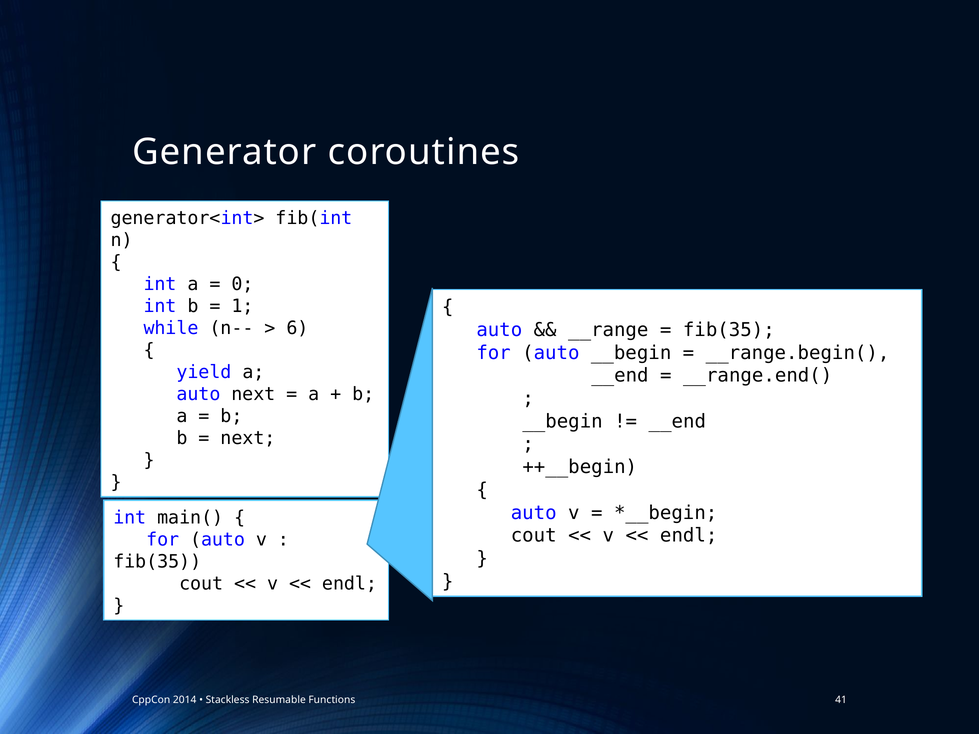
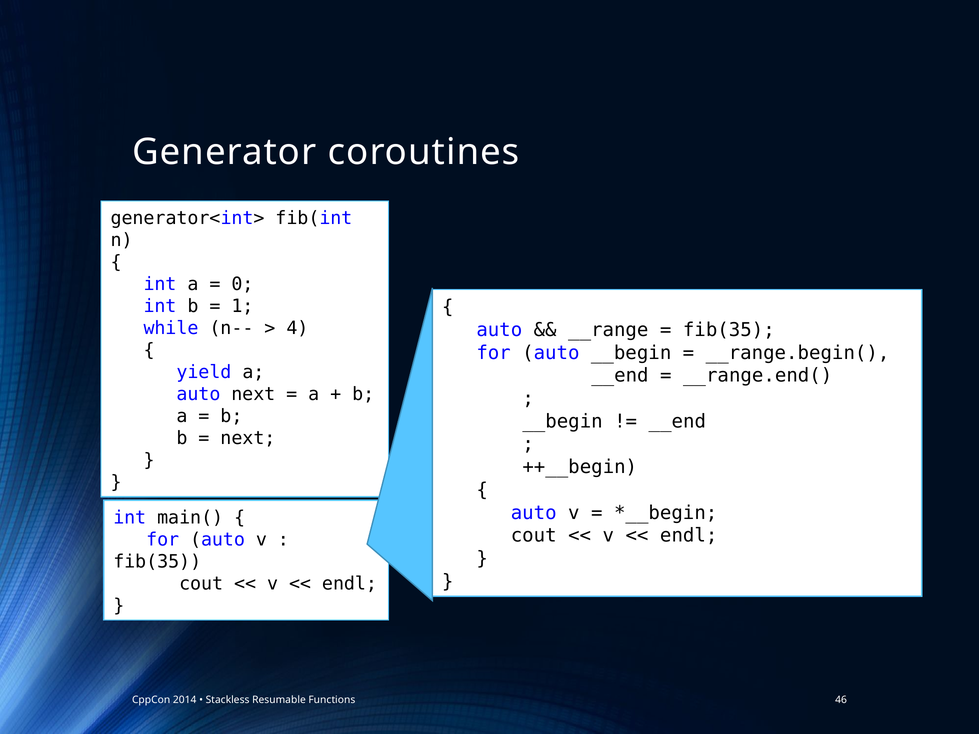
6: 6 -> 4
41: 41 -> 46
